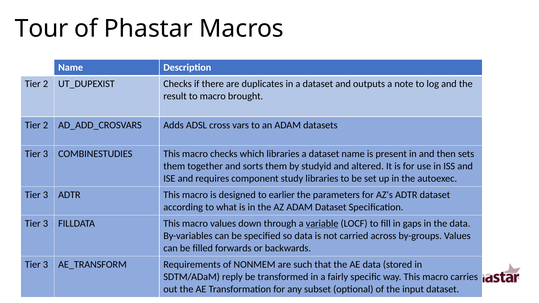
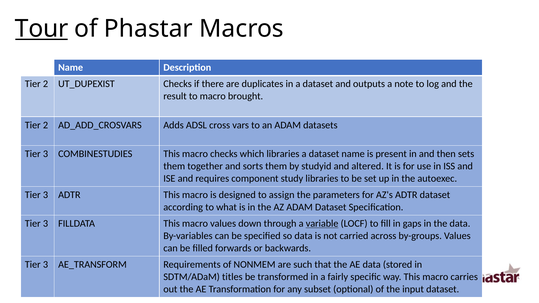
Tour underline: none -> present
earlier: earlier -> assign
reply: reply -> titles
